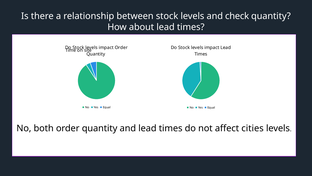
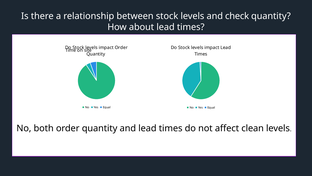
cities: cities -> clean
